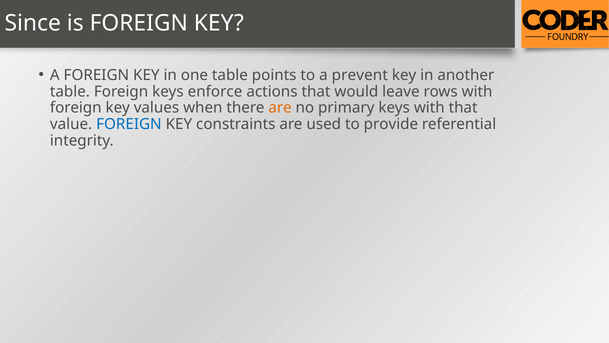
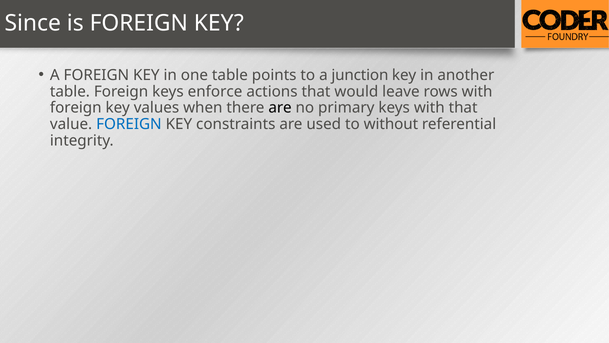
prevent: prevent -> junction
are at (280, 108) colour: orange -> black
provide: provide -> without
